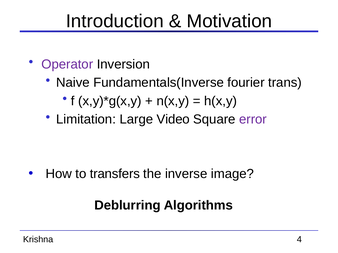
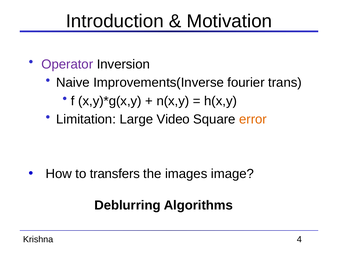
Fundamentals(Inverse: Fundamentals(Inverse -> Improvements(Inverse
error colour: purple -> orange
inverse: inverse -> images
